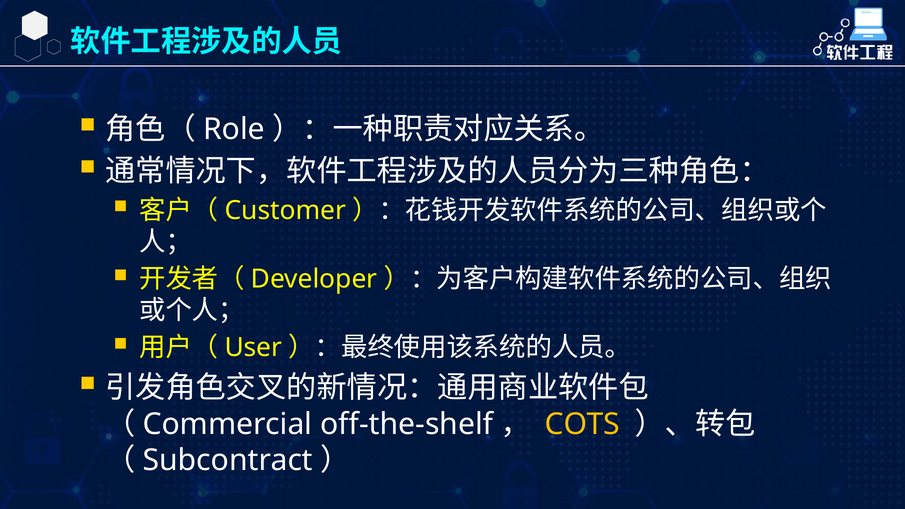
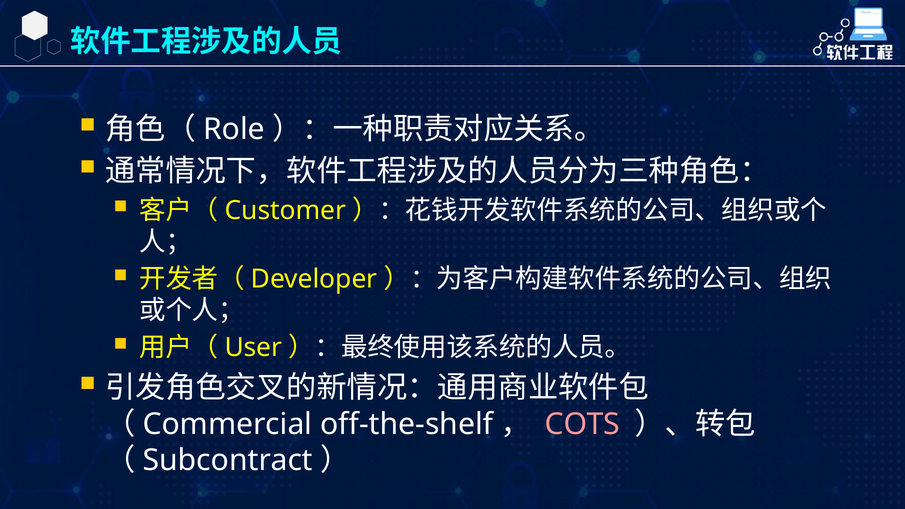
COTS colour: yellow -> pink
